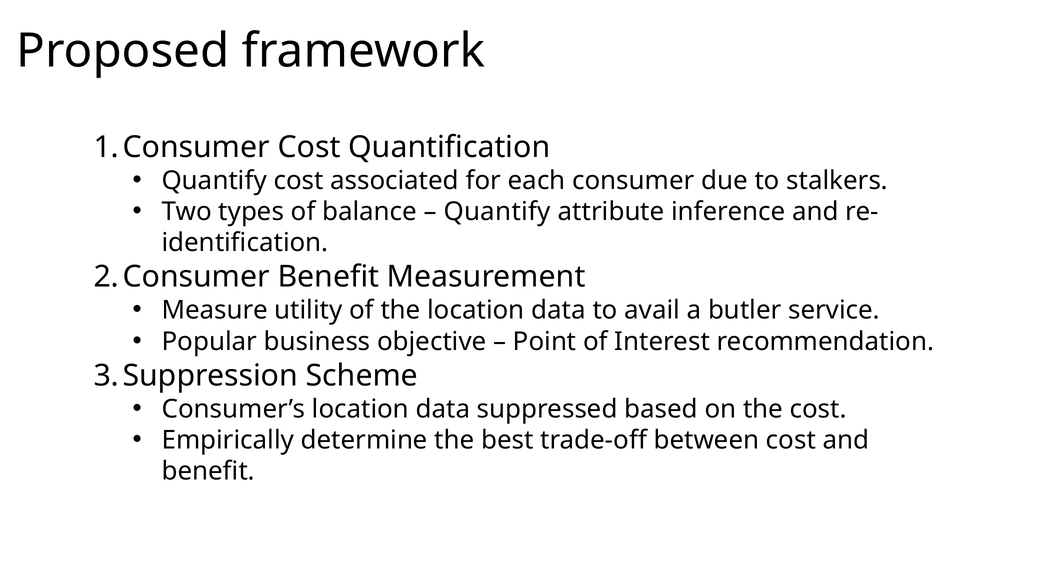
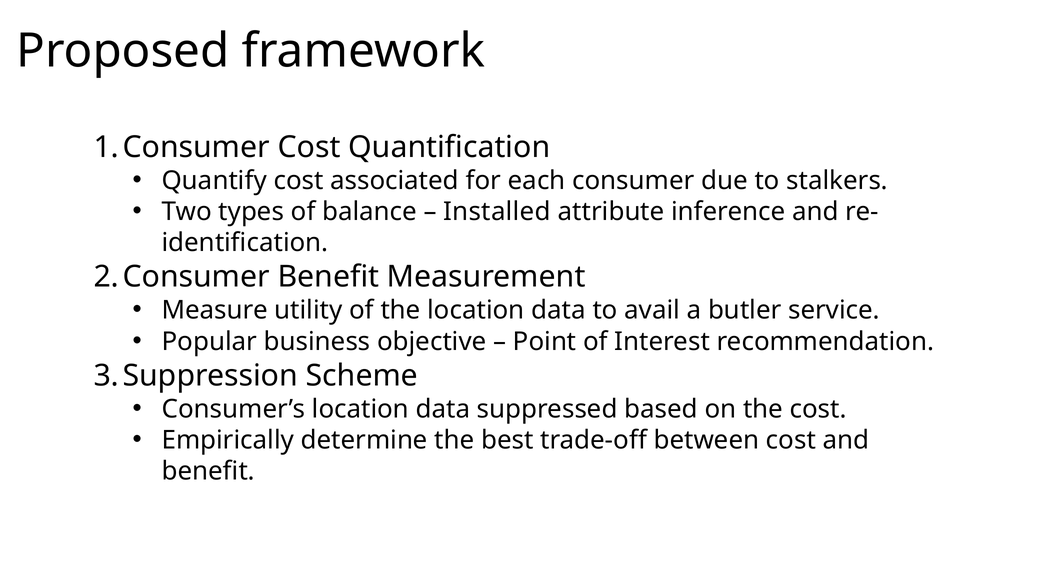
Quantify at (497, 212): Quantify -> Installed
